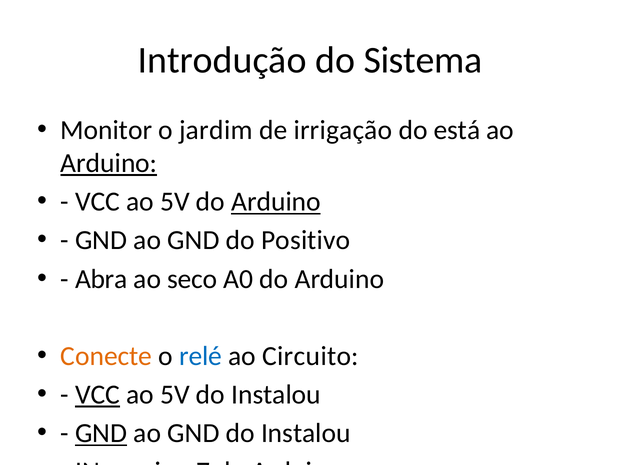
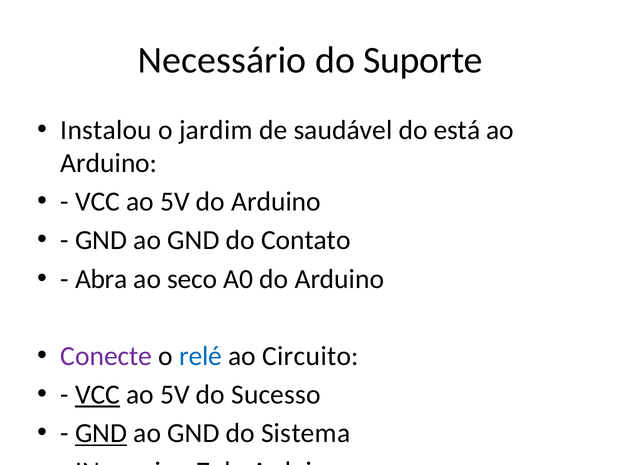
Introdução: Introdução -> Necessário
Sistema: Sistema -> Suporte
Monitor: Monitor -> Instalou
irrigação: irrigação -> saudável
Arduino at (109, 163) underline: present -> none
Arduino at (276, 202) underline: present -> none
do Positivo: Positivo -> Contato
Conecte at (106, 356) colour: orange -> purple
5V do Instalou: Instalou -> Sucesso
GND do Instalou: Instalou -> Sistema
